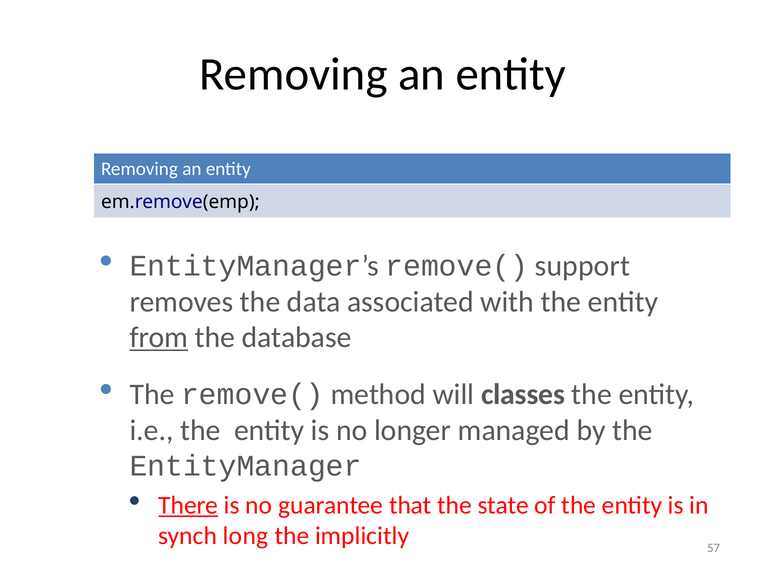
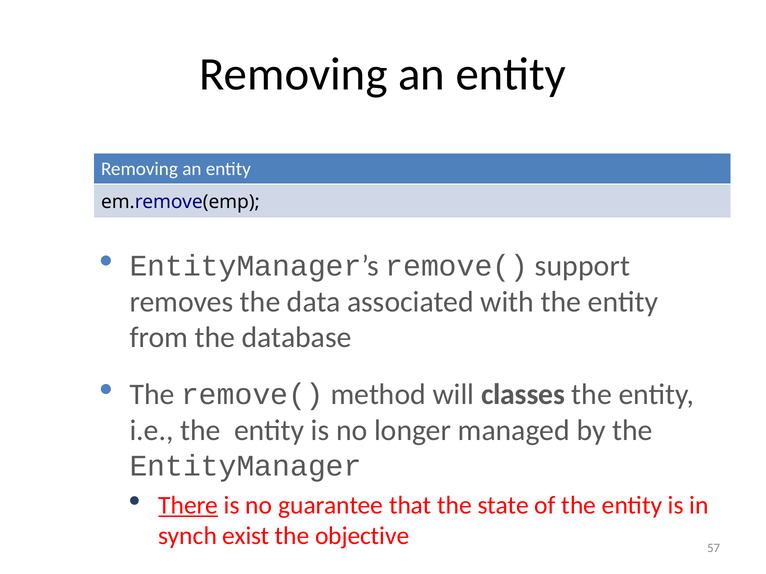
from underline: present -> none
long: long -> exist
implicitly: implicitly -> objective
